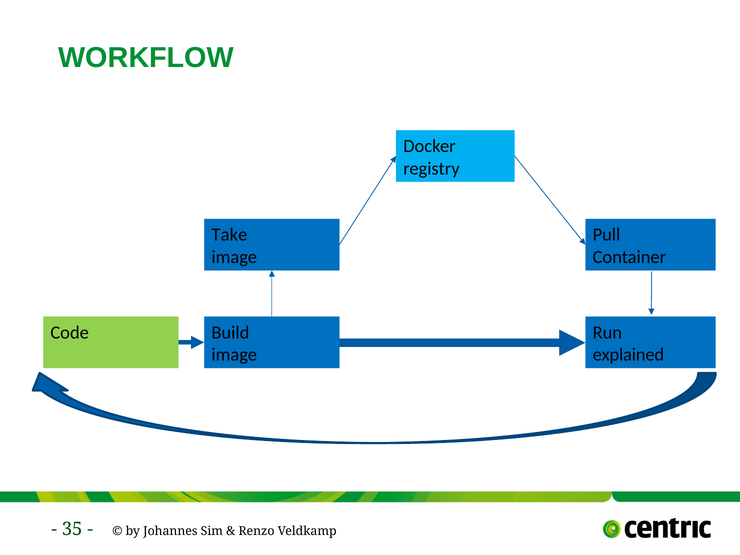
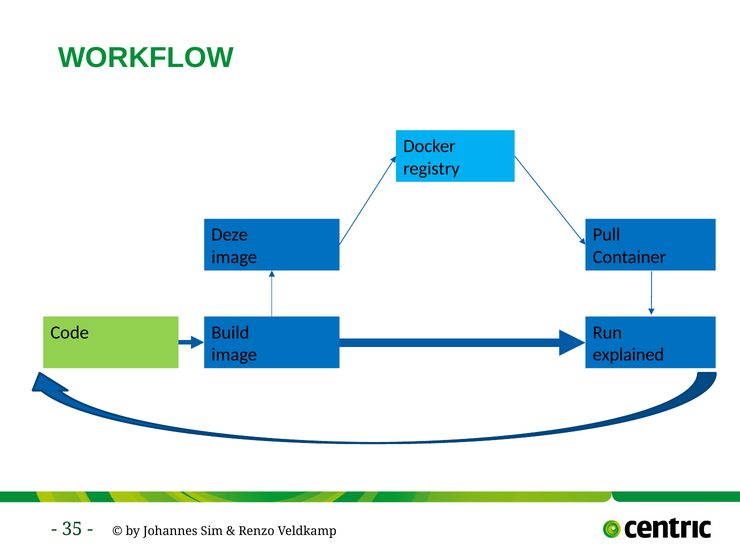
Take: Take -> Deze
